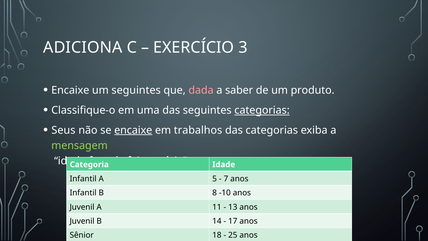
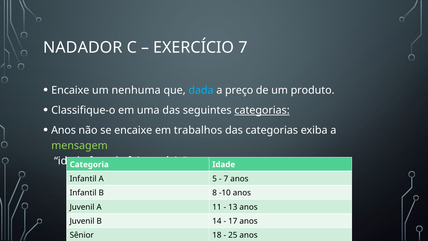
ADICIONA: ADICIONA -> NADADOR
EXERCÍCIO 3: 3 -> 7
um seguintes: seguintes -> nenhuma
dada colour: pink -> light blue
saber: saber -> preço
Seus at (63, 130): Seus -> Anos
encaixe at (133, 130) underline: present -> none
